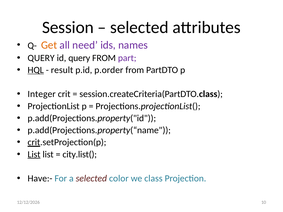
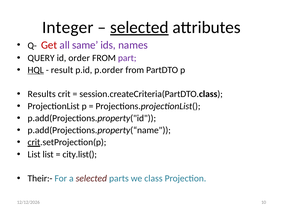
Session: Session -> Integer
selected at (139, 27) underline: none -> present
Get colour: orange -> red
need: need -> same
id query: query -> order
Integer: Integer -> Results
List at (34, 154) underline: present -> none
Have:-: Have:- -> Their:-
color: color -> parts
